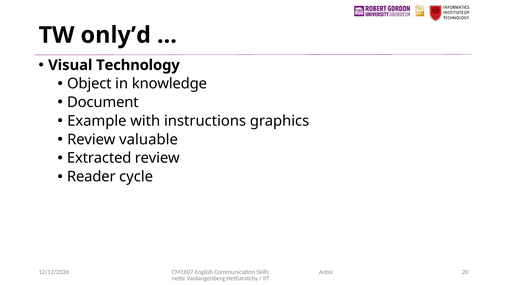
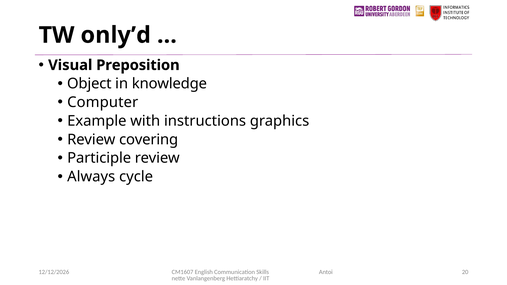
Technology: Technology -> Preposition
Document: Document -> Computer
valuable: valuable -> covering
Extracted: Extracted -> Participle
Reader: Reader -> Always
